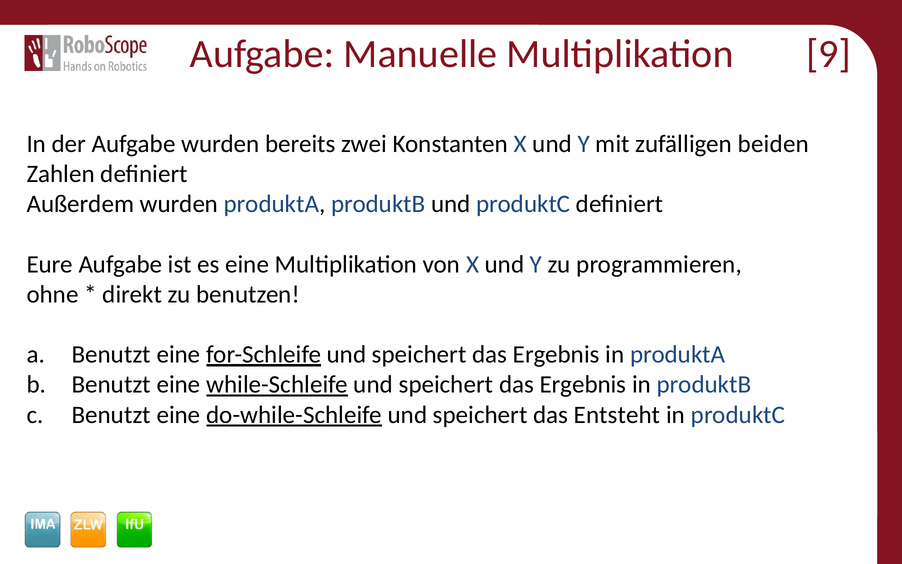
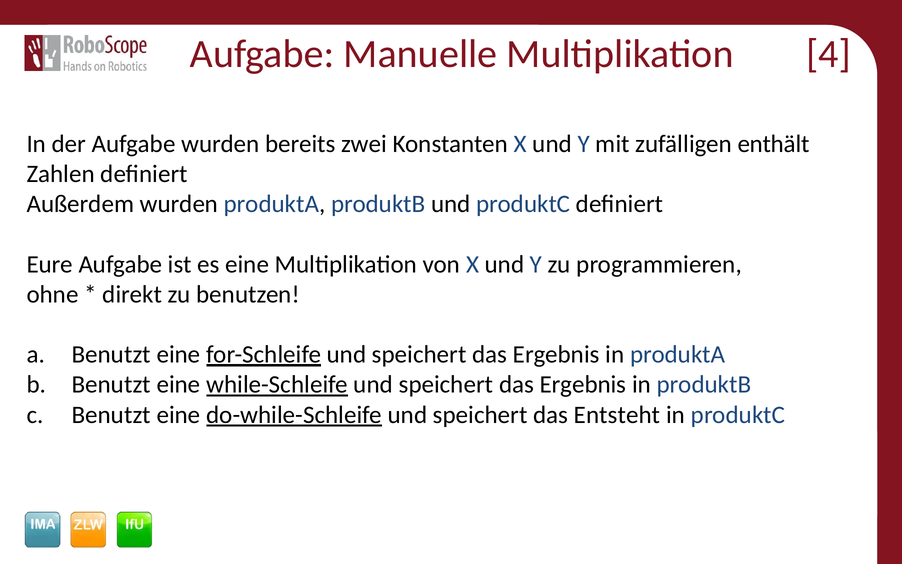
9: 9 -> 4
beiden: beiden -> enthält
